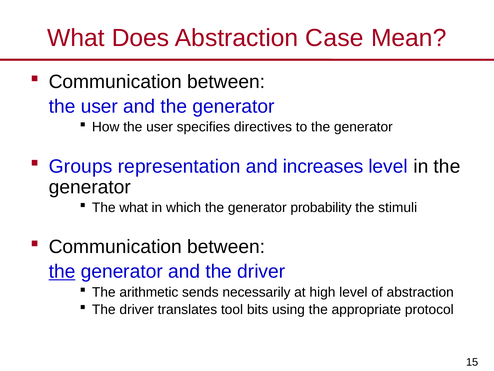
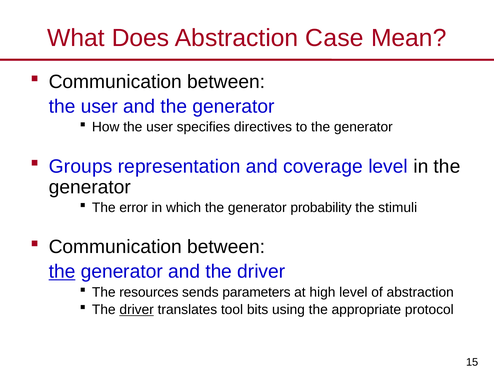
increases: increases -> coverage
The what: what -> error
arithmetic: arithmetic -> resources
necessarily: necessarily -> parameters
driver at (137, 309) underline: none -> present
